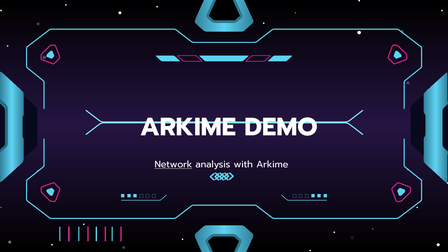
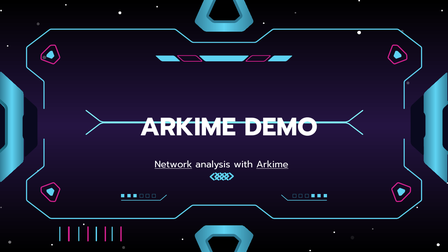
Arkime at (272, 165) underline: none -> present
